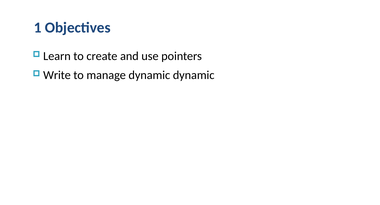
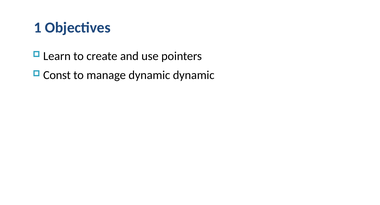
Write: Write -> Const
